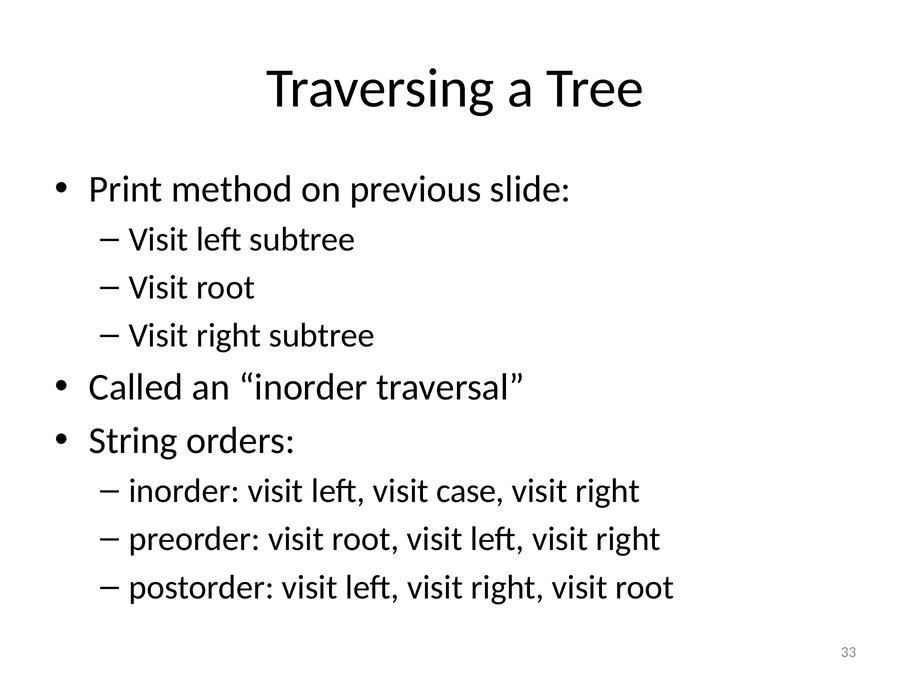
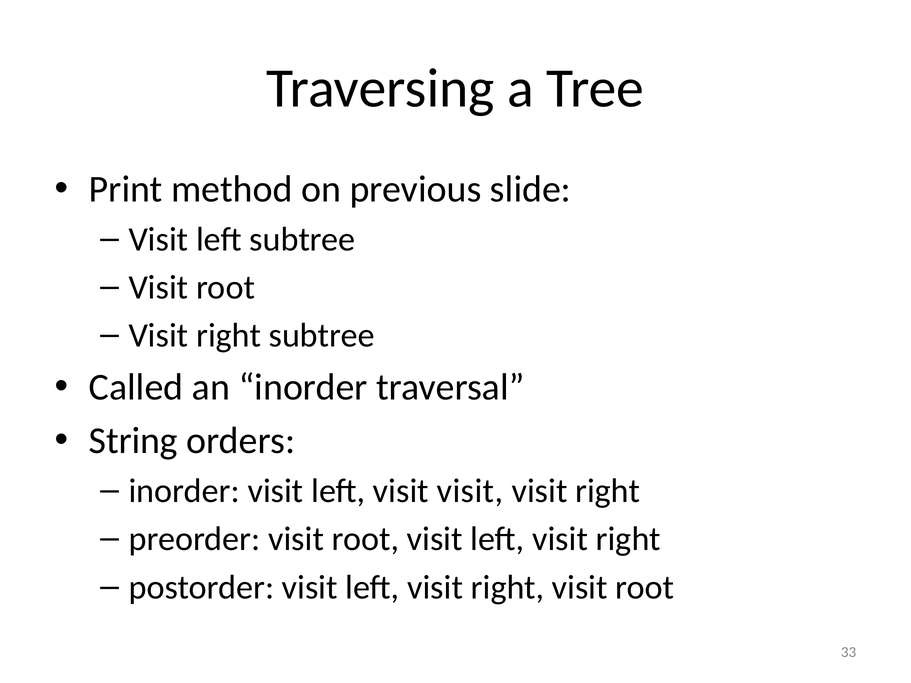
left visit case: case -> visit
